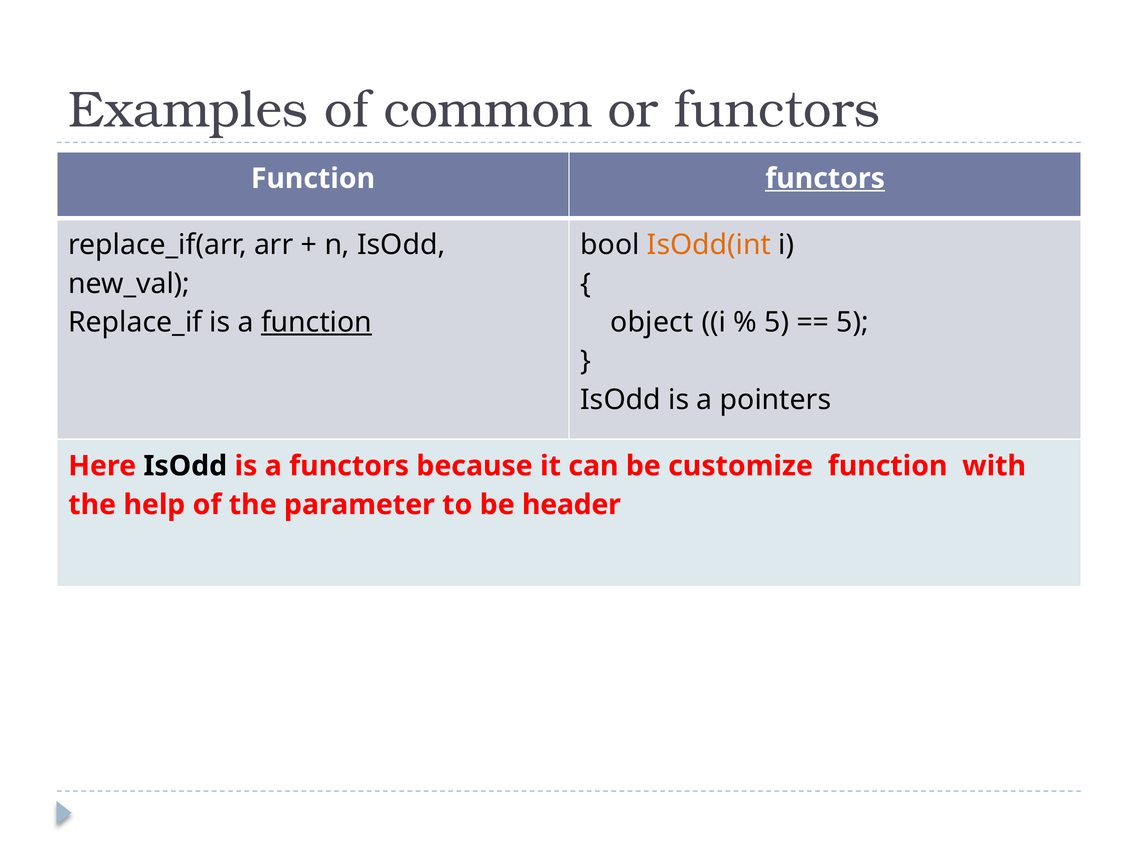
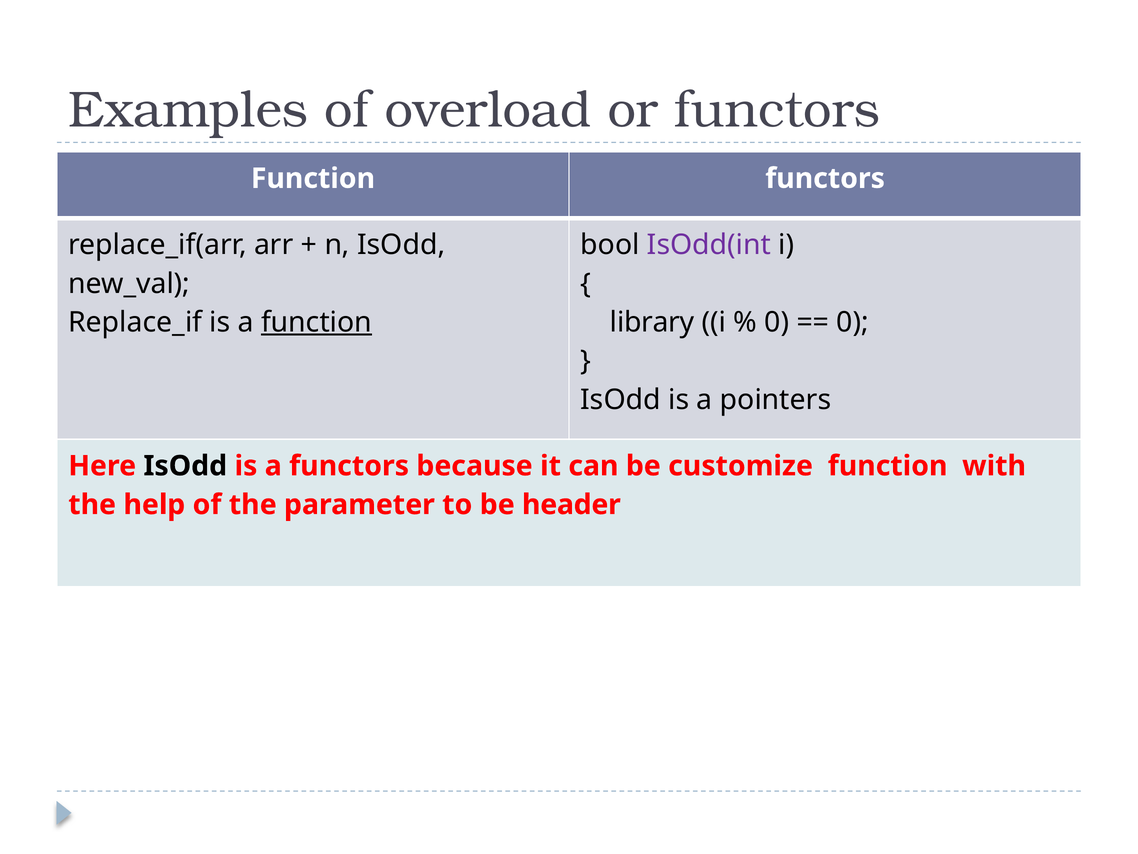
common: common -> overload
functors at (825, 178) underline: present -> none
IsOdd(int colour: orange -> purple
object: object -> library
5 at (777, 322): 5 -> 0
5 at (853, 322): 5 -> 0
